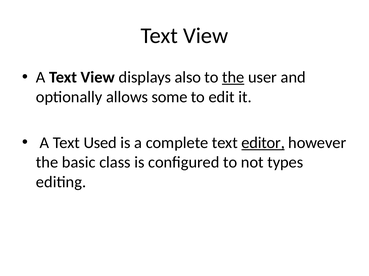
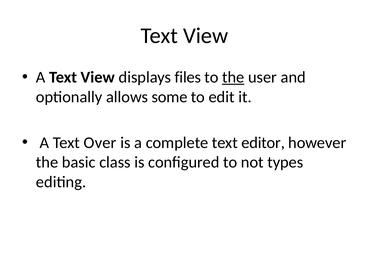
also: also -> files
Used: Used -> Over
editor underline: present -> none
